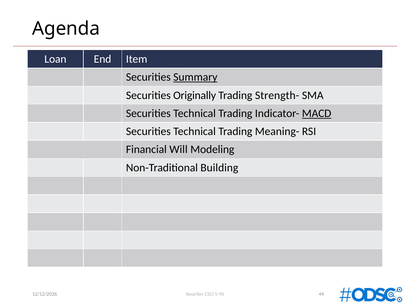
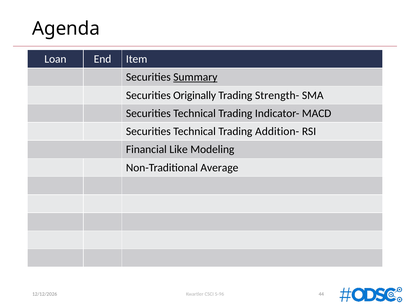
MACD underline: present -> none
Meaning-: Meaning- -> Addition-
Will: Will -> Like
Building: Building -> Average
